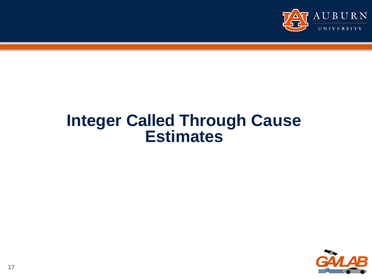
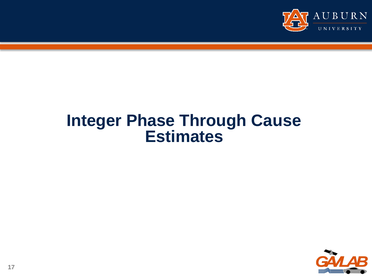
Called: Called -> Phase
